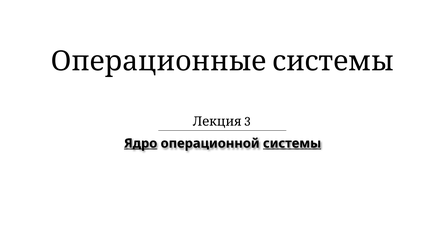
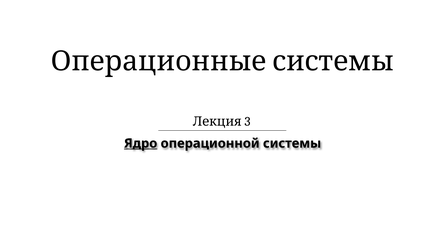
системы underline: present -> none
